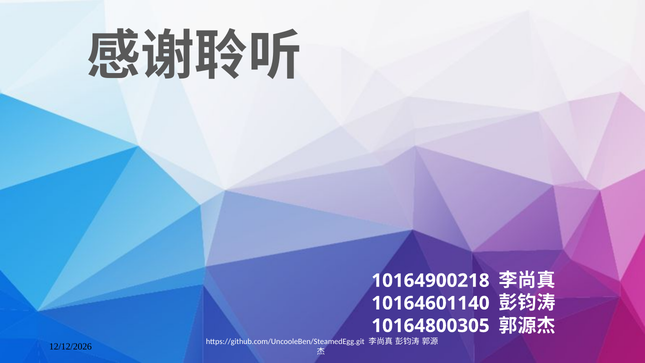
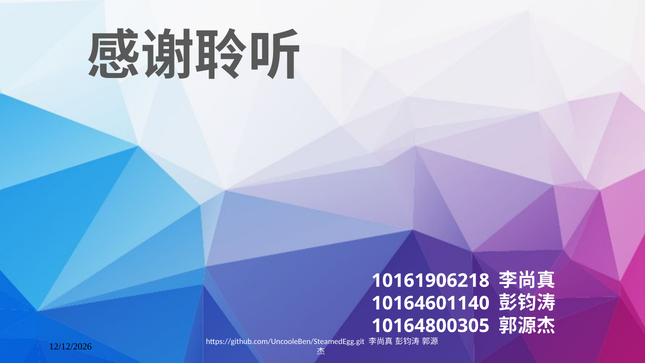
10164900218: 10164900218 -> 10161906218
